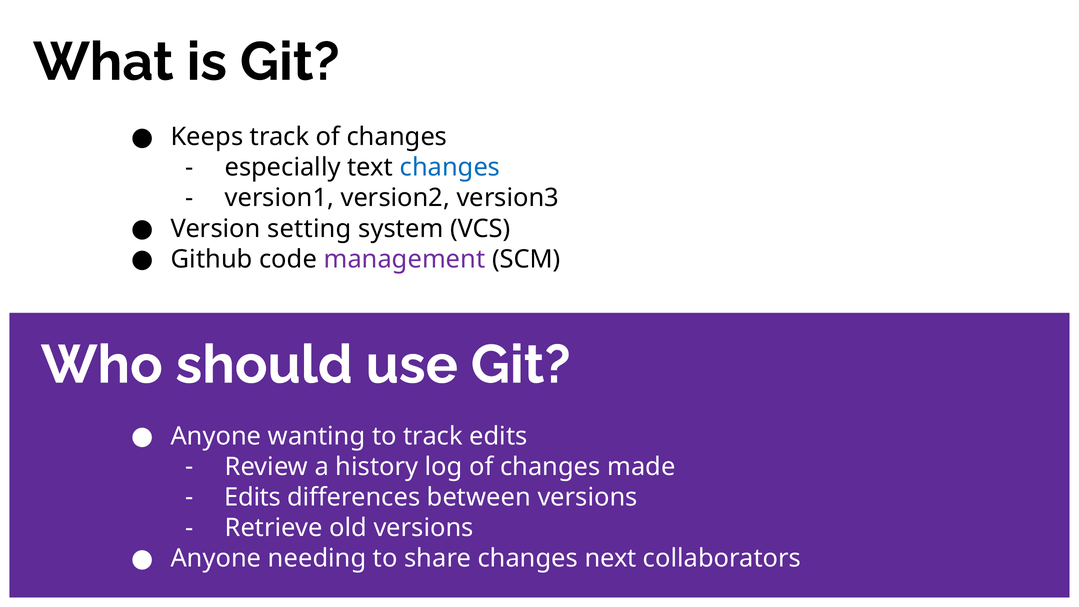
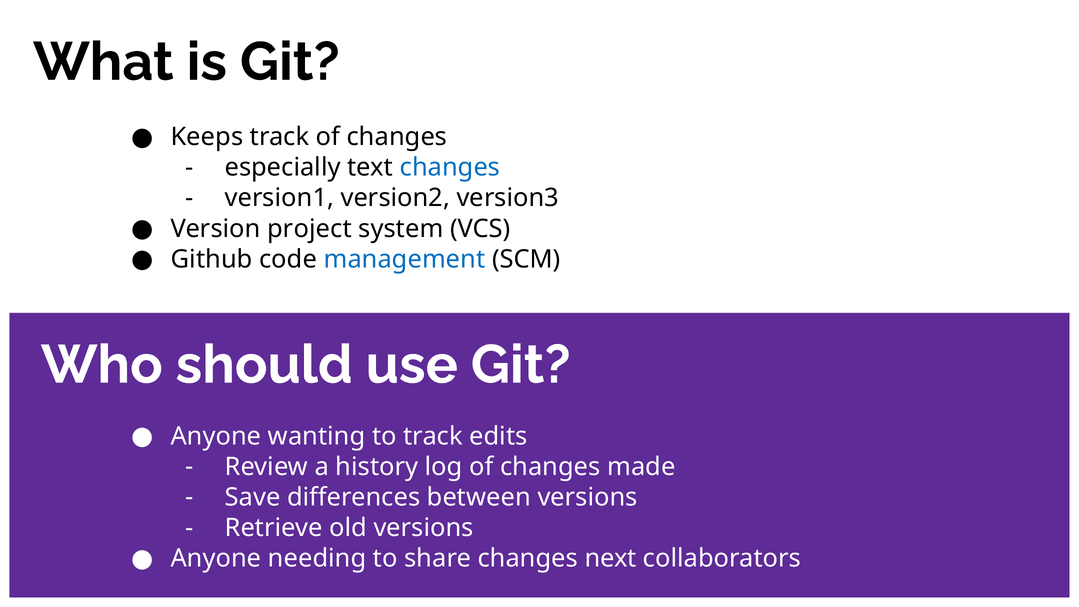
setting: setting -> project
management colour: purple -> blue
Edits at (253, 497): Edits -> Save
